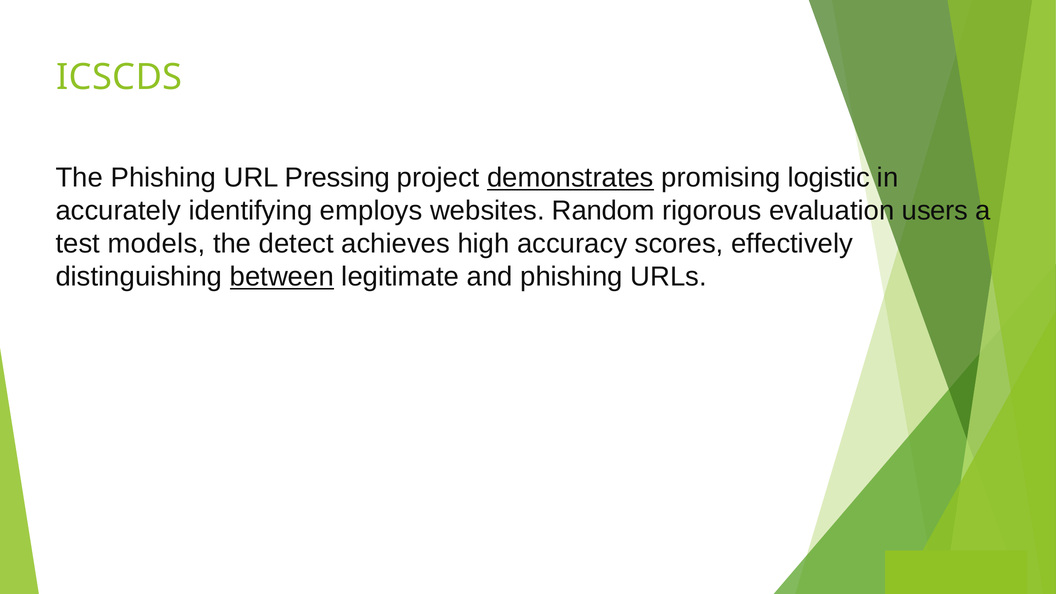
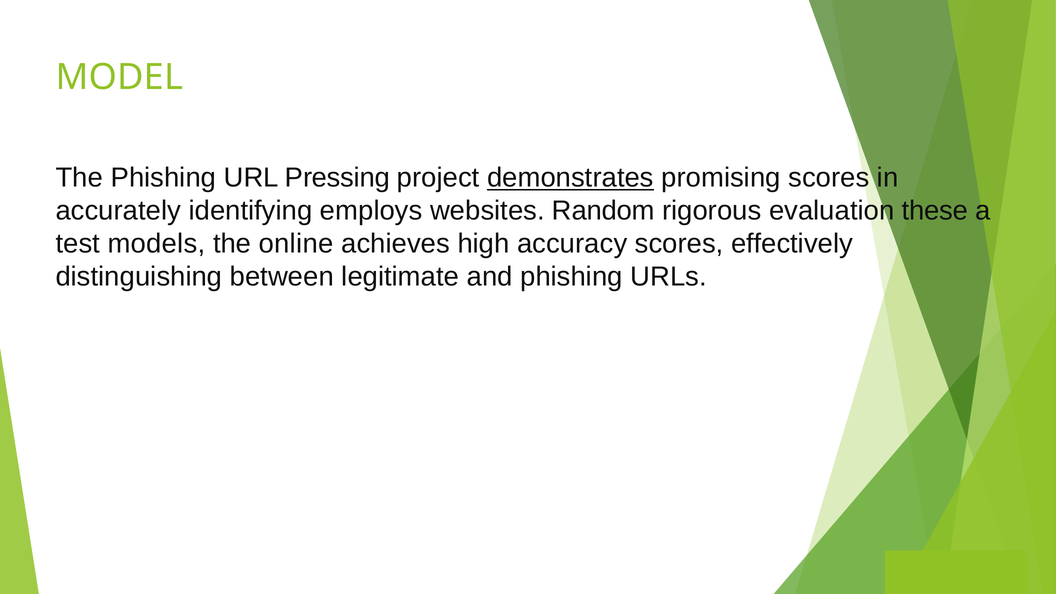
ICSCDS: ICSCDS -> MODEL
promising logistic: logistic -> scores
users: users -> these
detect: detect -> online
between underline: present -> none
